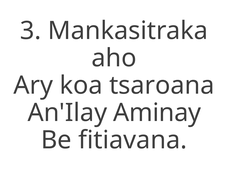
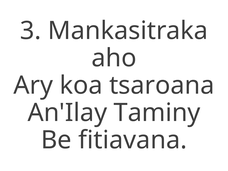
Aminay: Aminay -> Taminy
